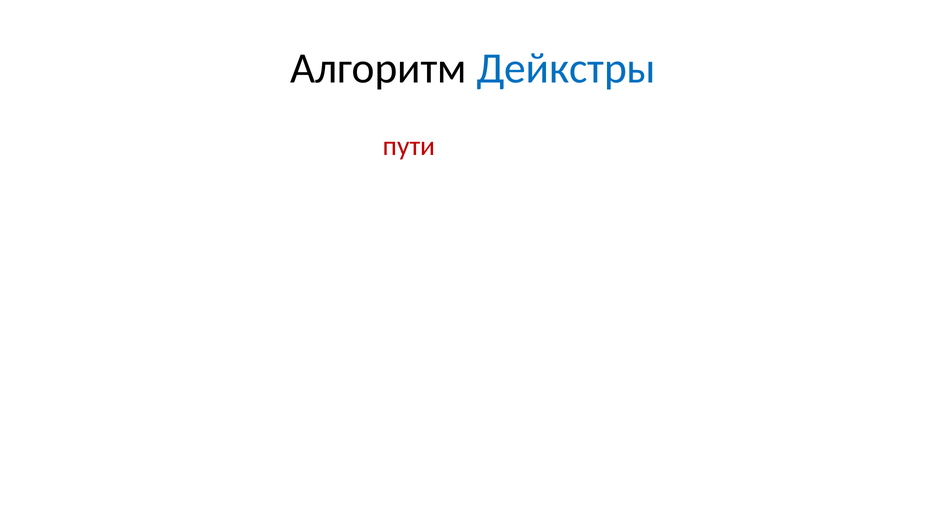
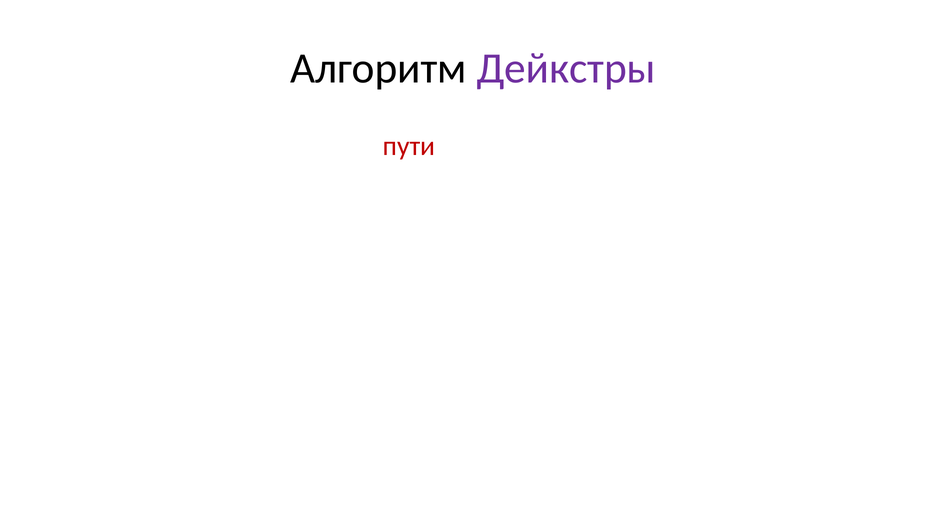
Дейкстры colour: blue -> purple
